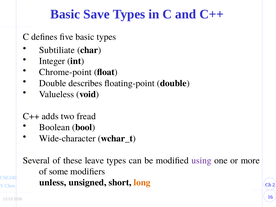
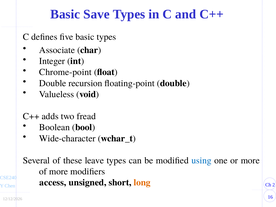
Subtiliate: Subtiliate -> Associate
describes: describes -> recursion
using colour: purple -> blue
of some: some -> more
unless: unless -> access
